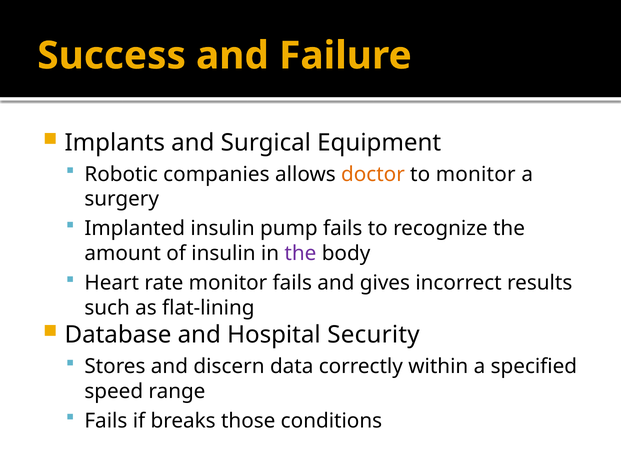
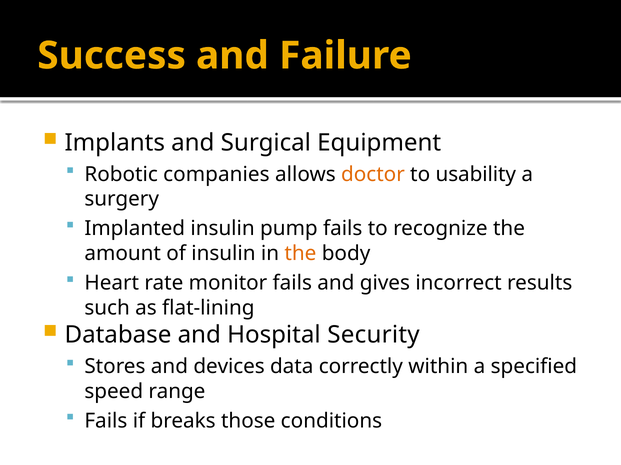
to monitor: monitor -> usability
the at (300, 254) colour: purple -> orange
discern: discern -> devices
